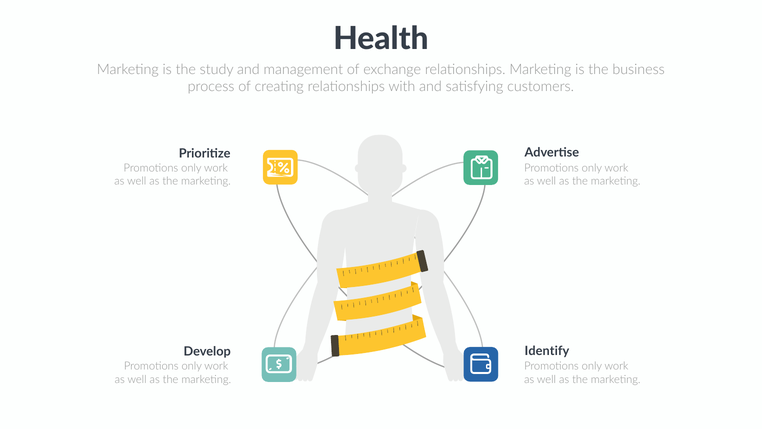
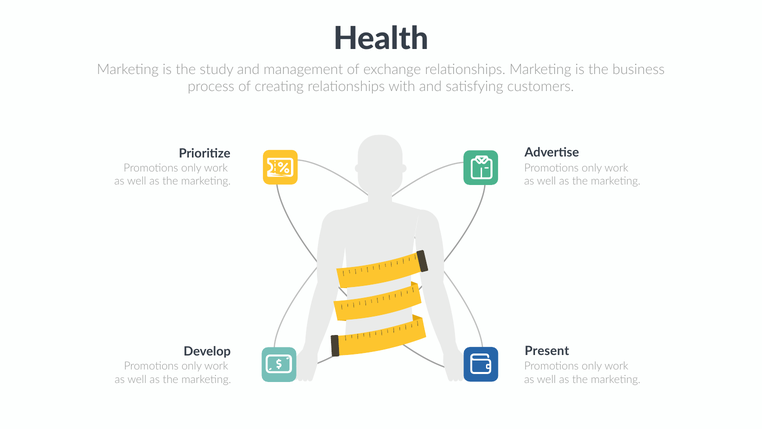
Identify: Identify -> Present
